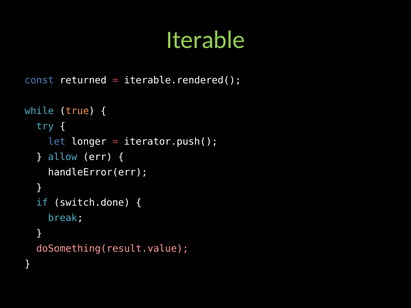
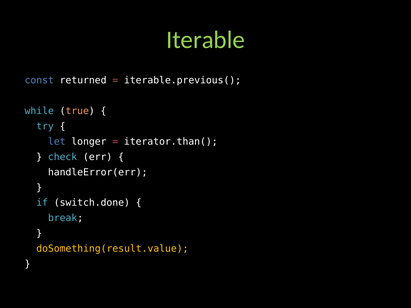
iterable.rendered(: iterable.rendered( -> iterable.previous(
iterator.push(: iterator.push( -> iterator.than(
allow: allow -> check
doSomething(result.value colour: pink -> yellow
